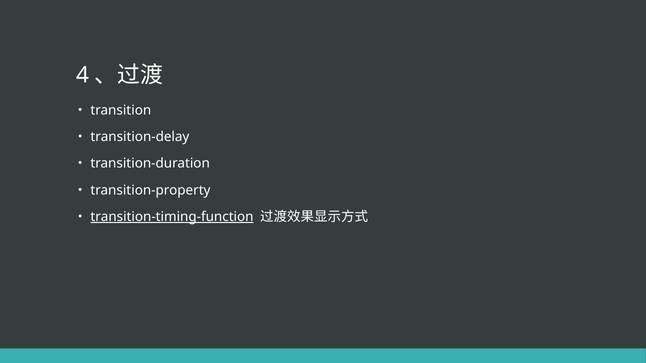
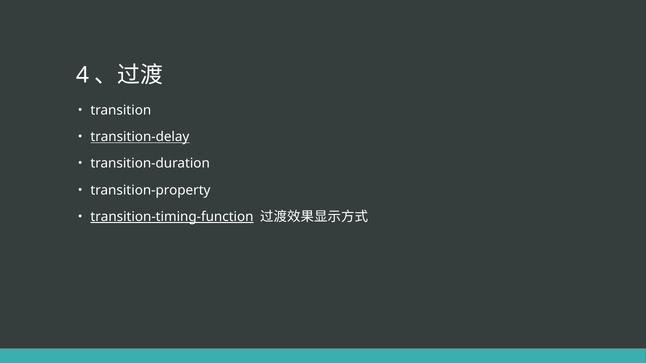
transition-delay underline: none -> present
